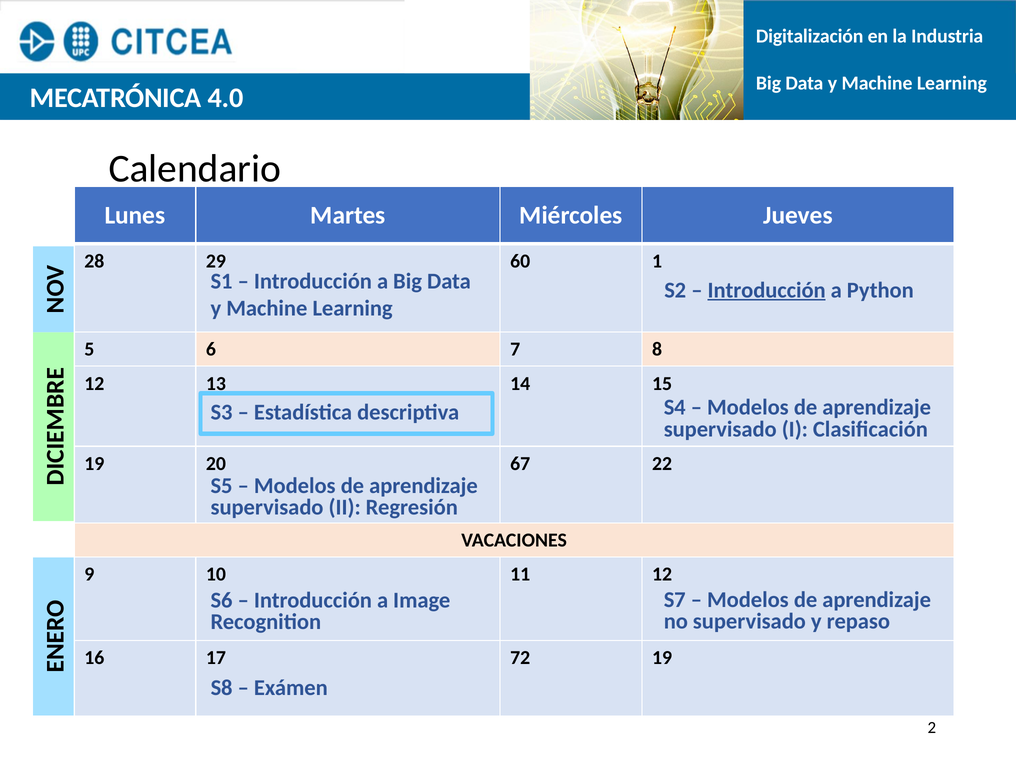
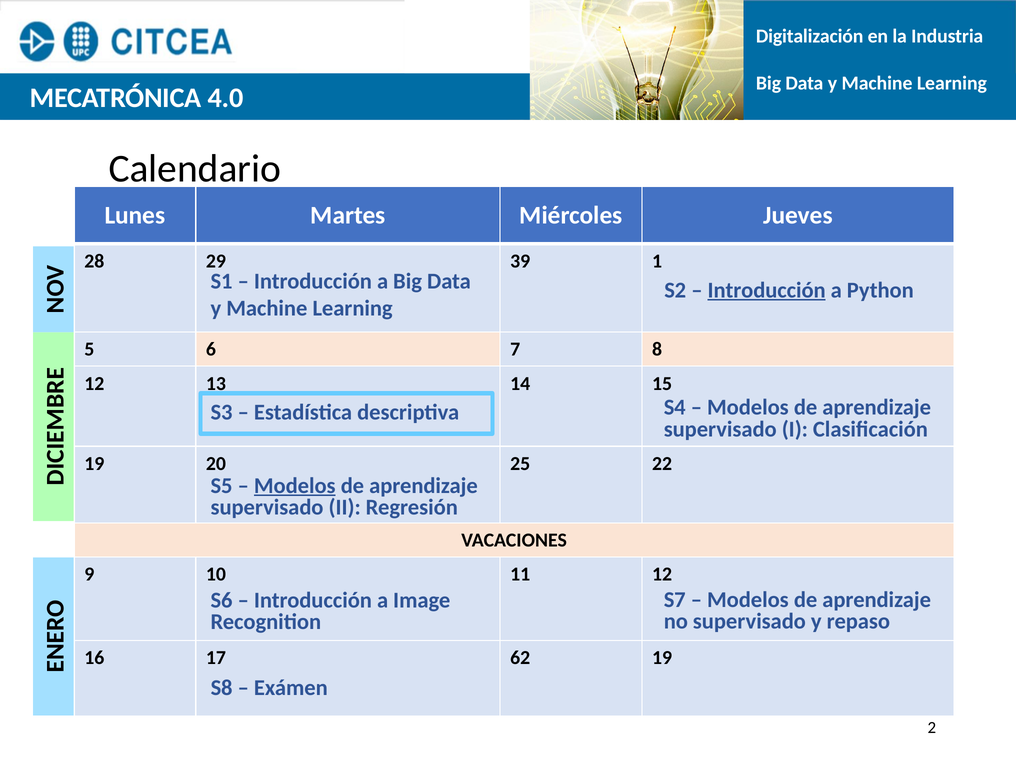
60: 60 -> 39
67: 67 -> 25
Modelos at (295, 486) underline: none -> present
72: 72 -> 62
